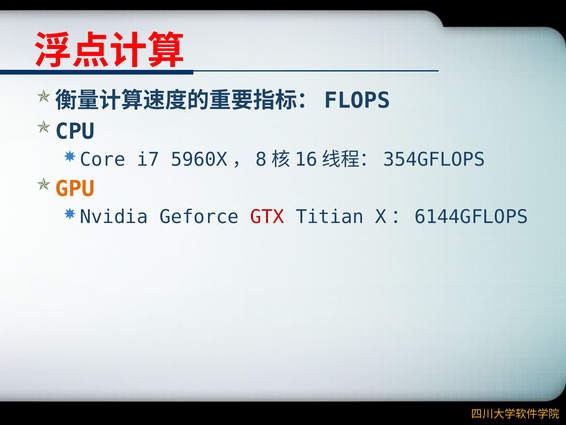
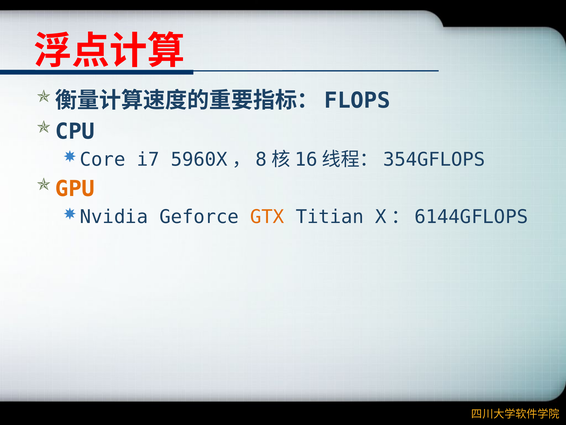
GTX colour: red -> orange
